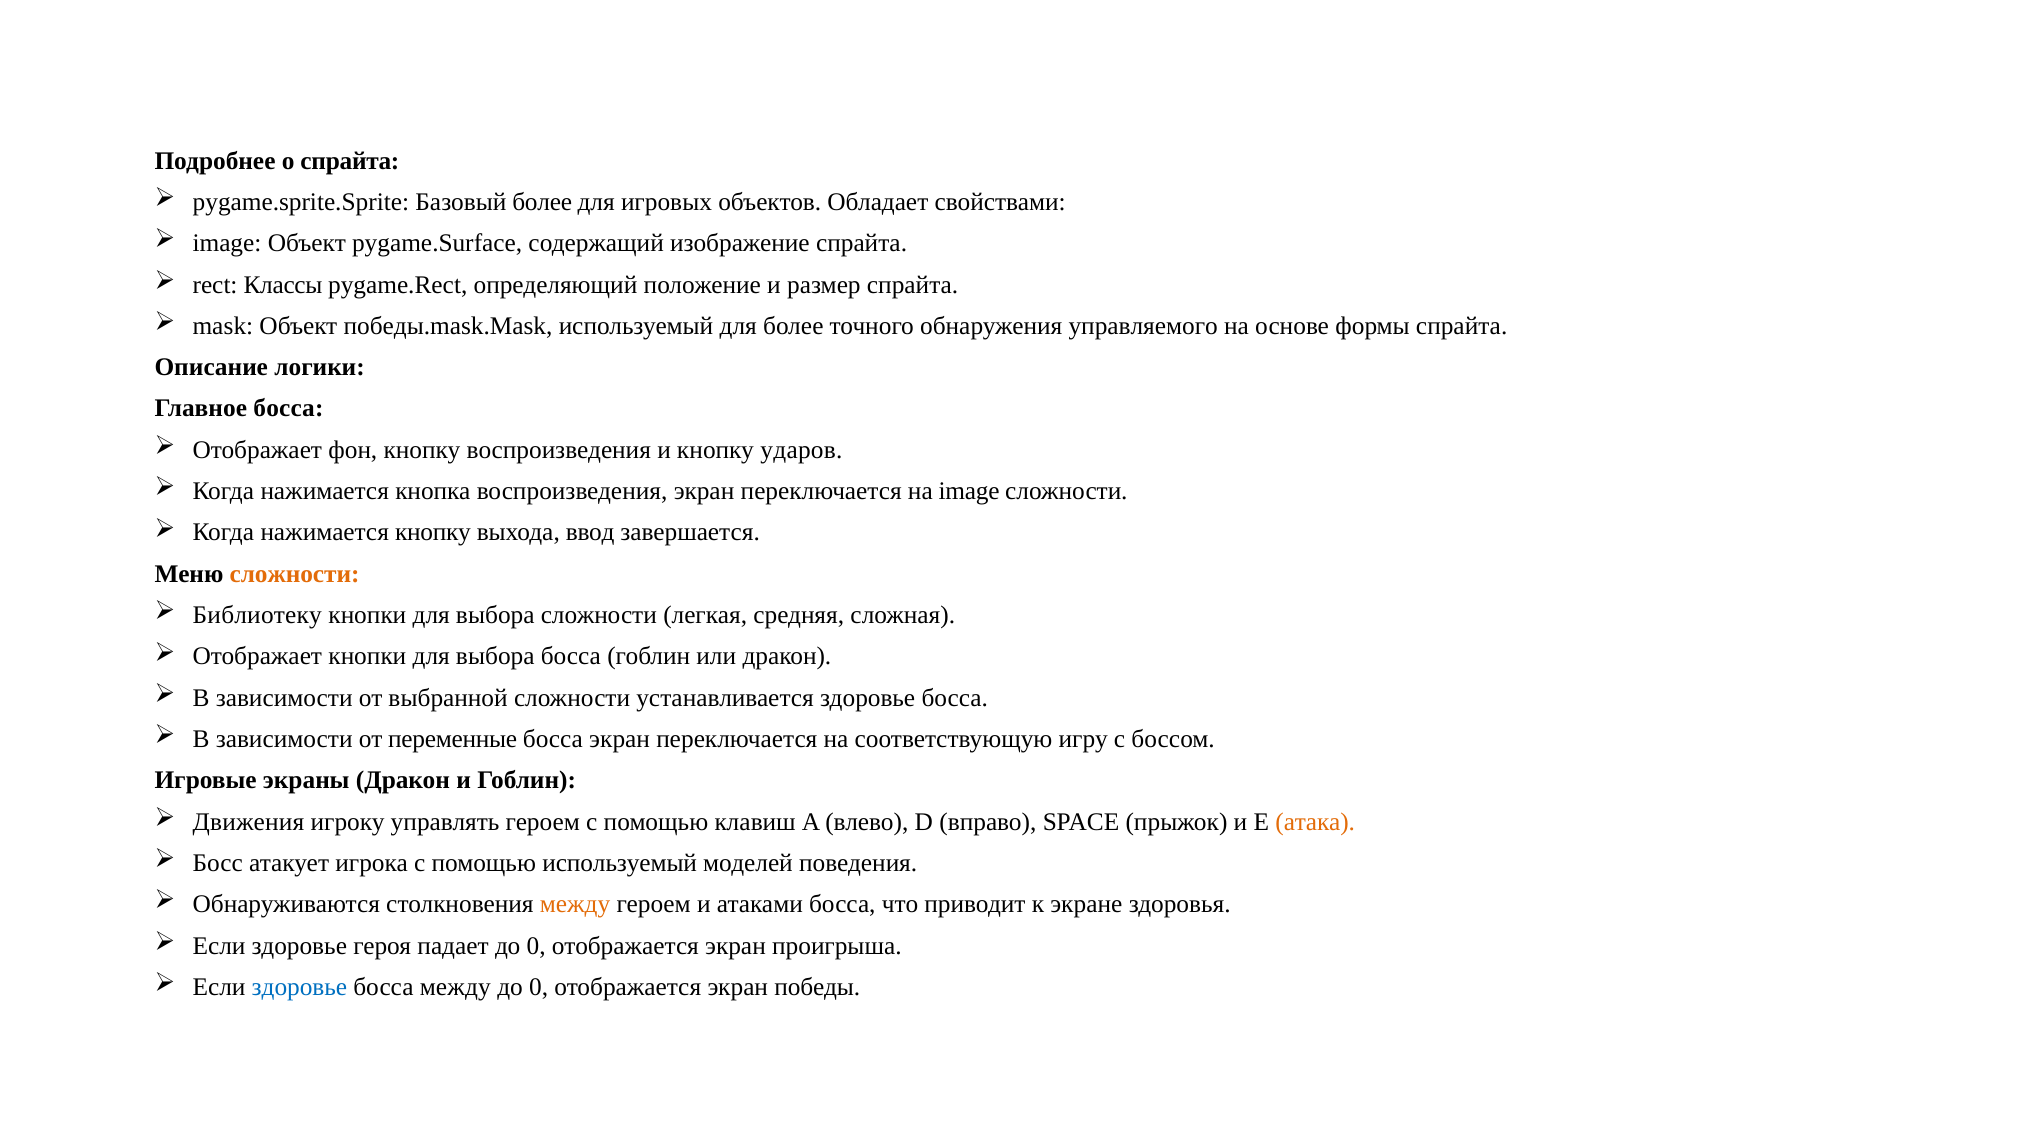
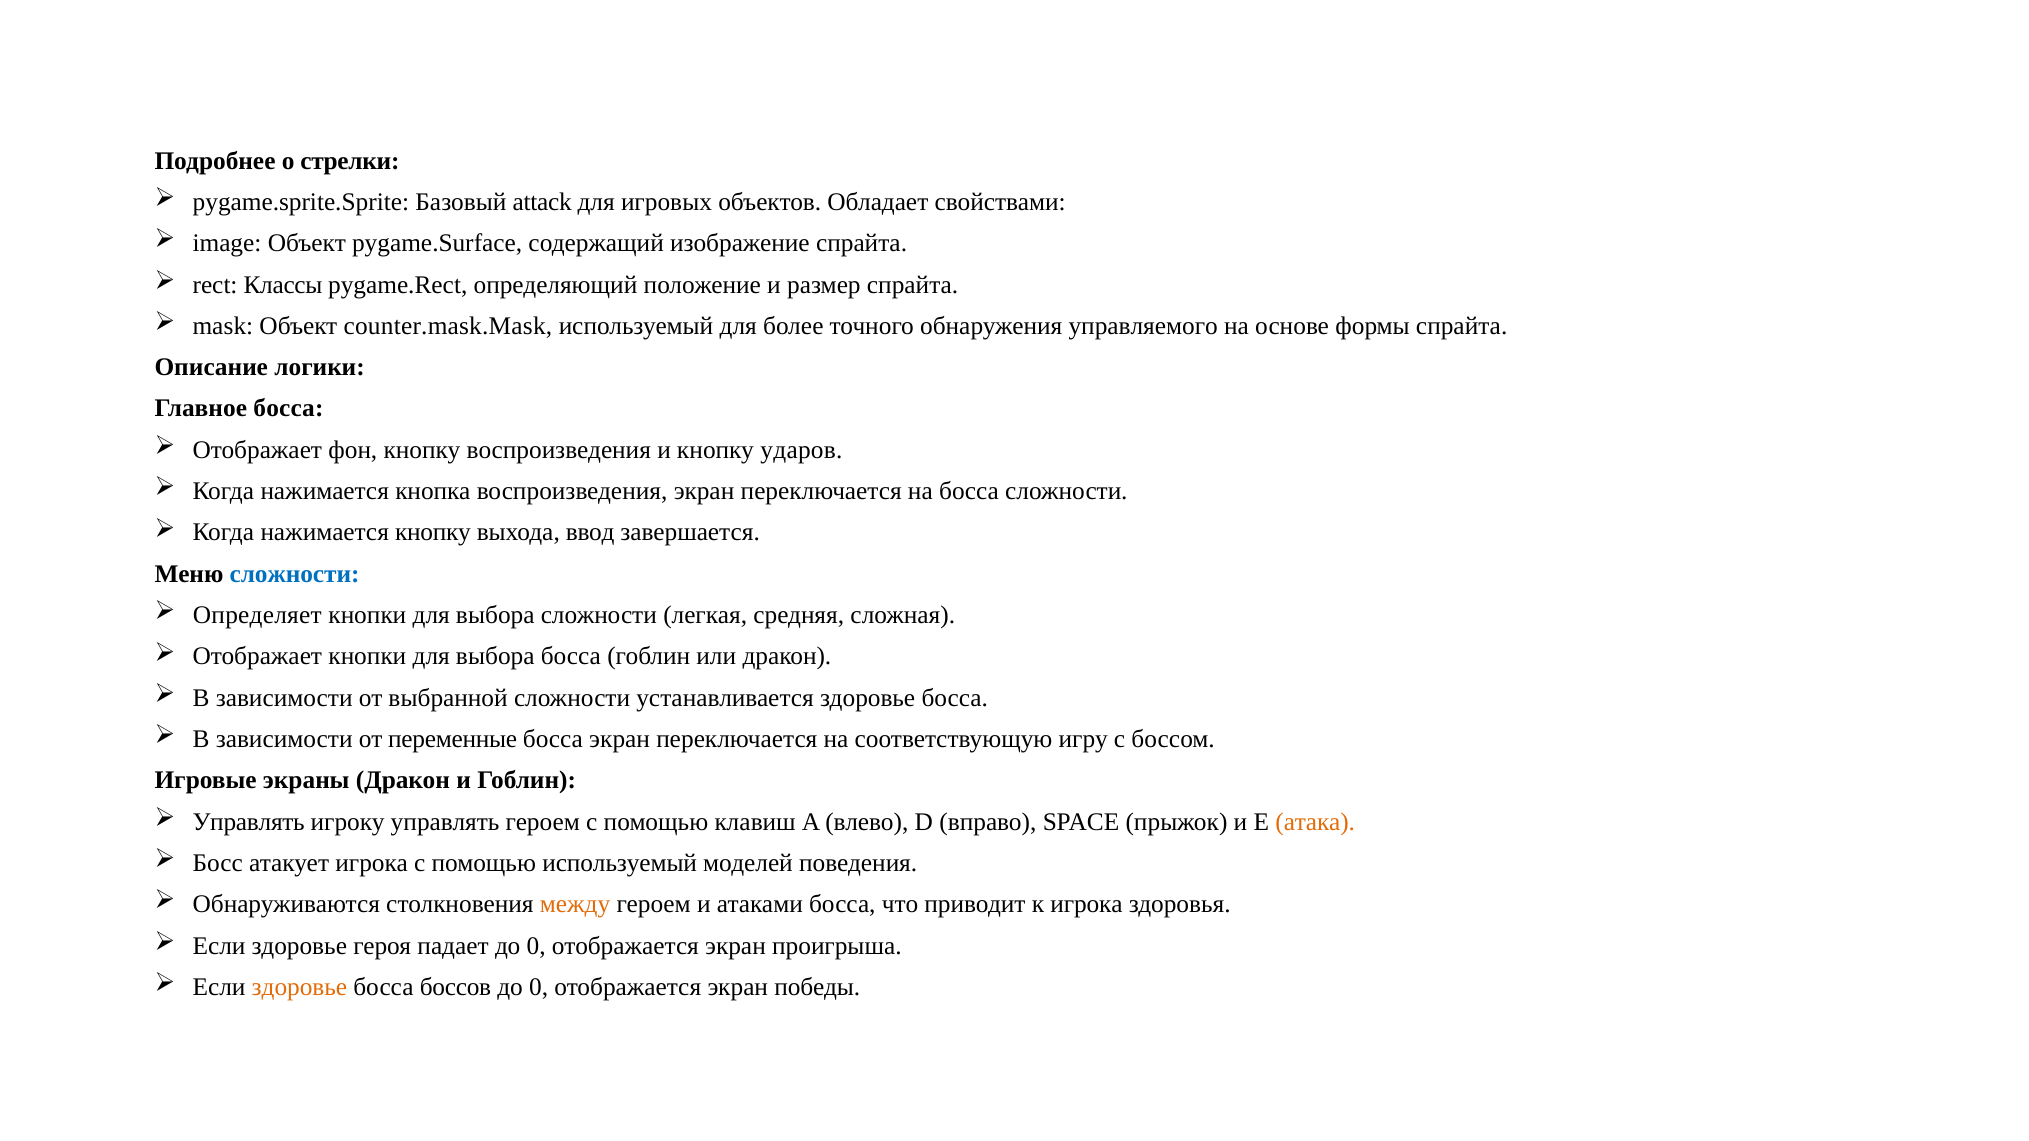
о спрайта: спрайта -> стрелки
Базовый более: более -> attack
победы.mask.Mask: победы.mask.Mask -> counter.mask.Mask
на image: image -> босса
сложности at (295, 574) colour: orange -> blue
Библиотеку: Библиотеку -> Определяет
Движения at (248, 822): Движения -> Управлять
к экране: экране -> игрока
здоровье at (299, 987) colour: blue -> orange
босса между: между -> боссов
